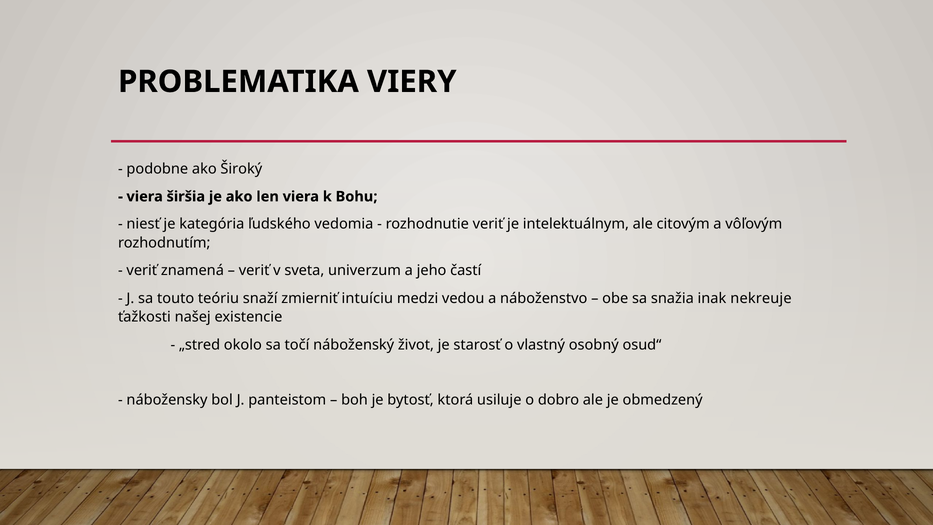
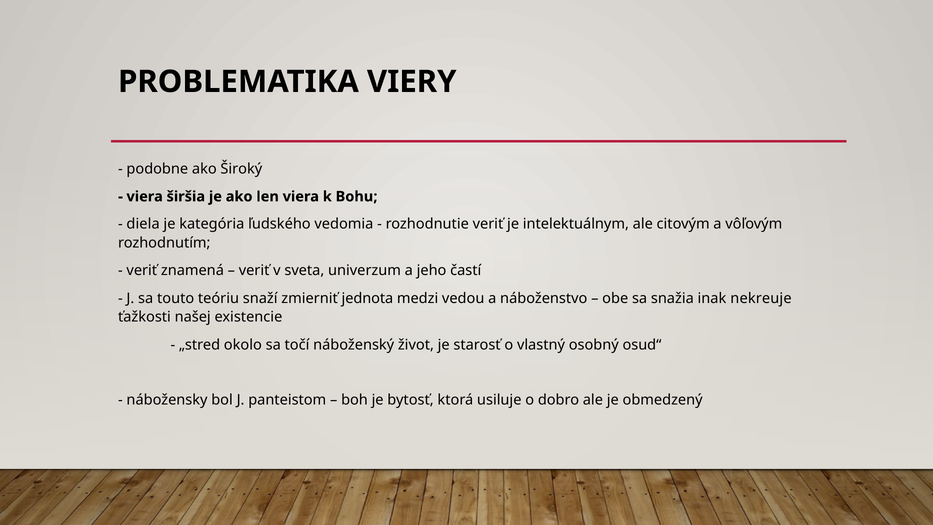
niesť: niesť -> diela
intuíciu: intuíciu -> jednota
